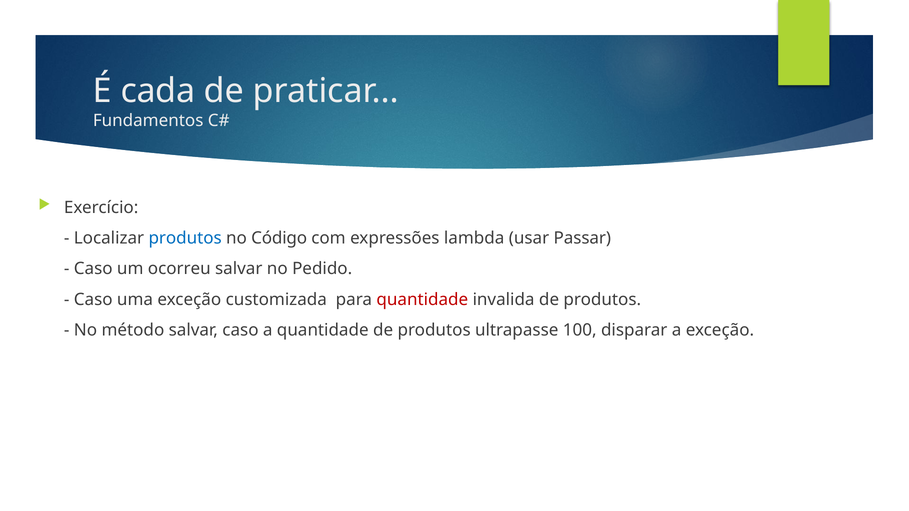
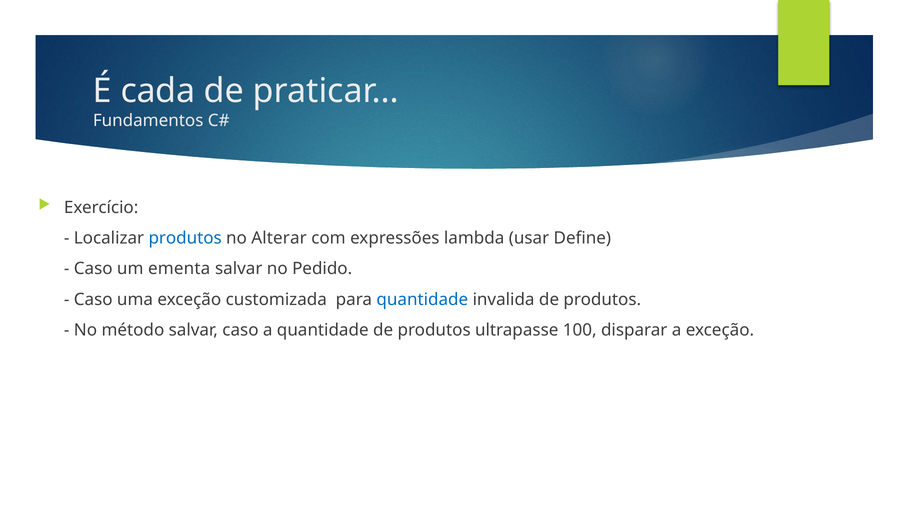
Código: Código -> Alterar
Passar: Passar -> Define
ocorreu: ocorreu -> ementa
quantidade at (422, 300) colour: red -> blue
